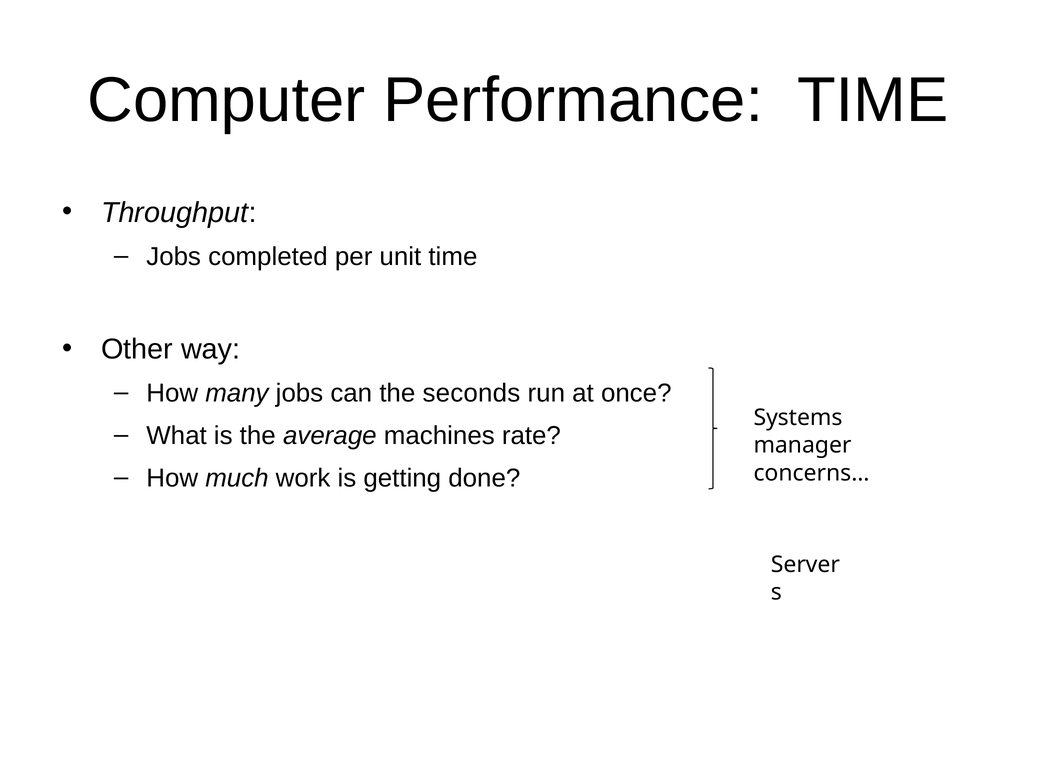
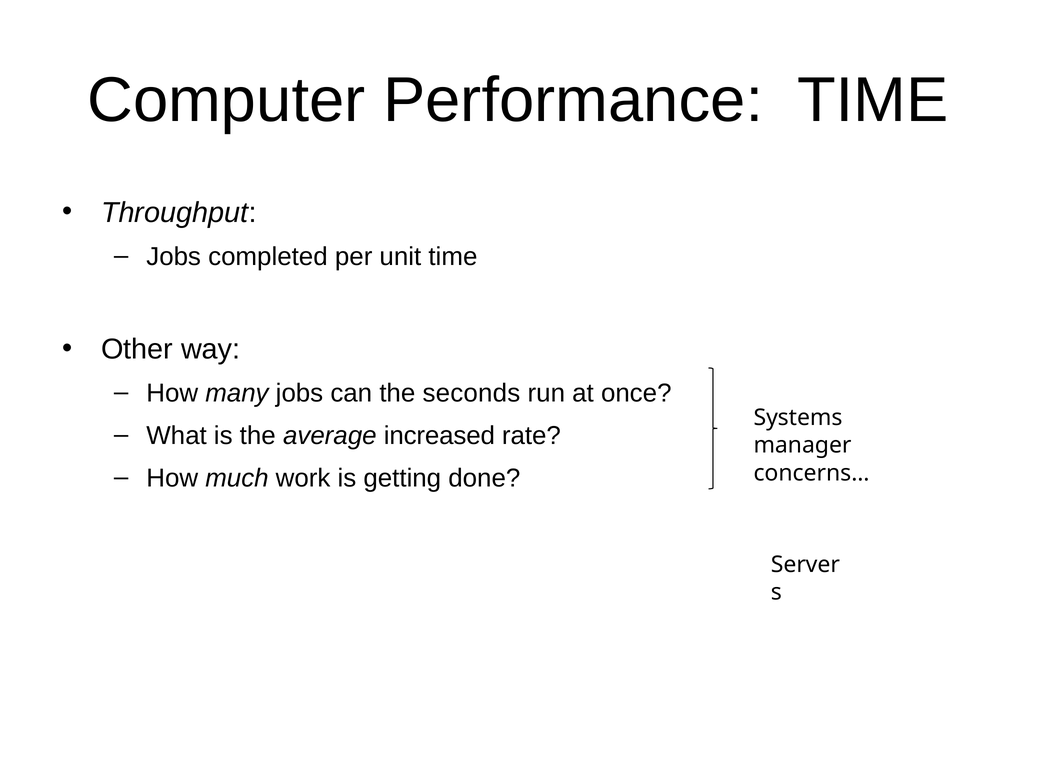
machines: machines -> increased
